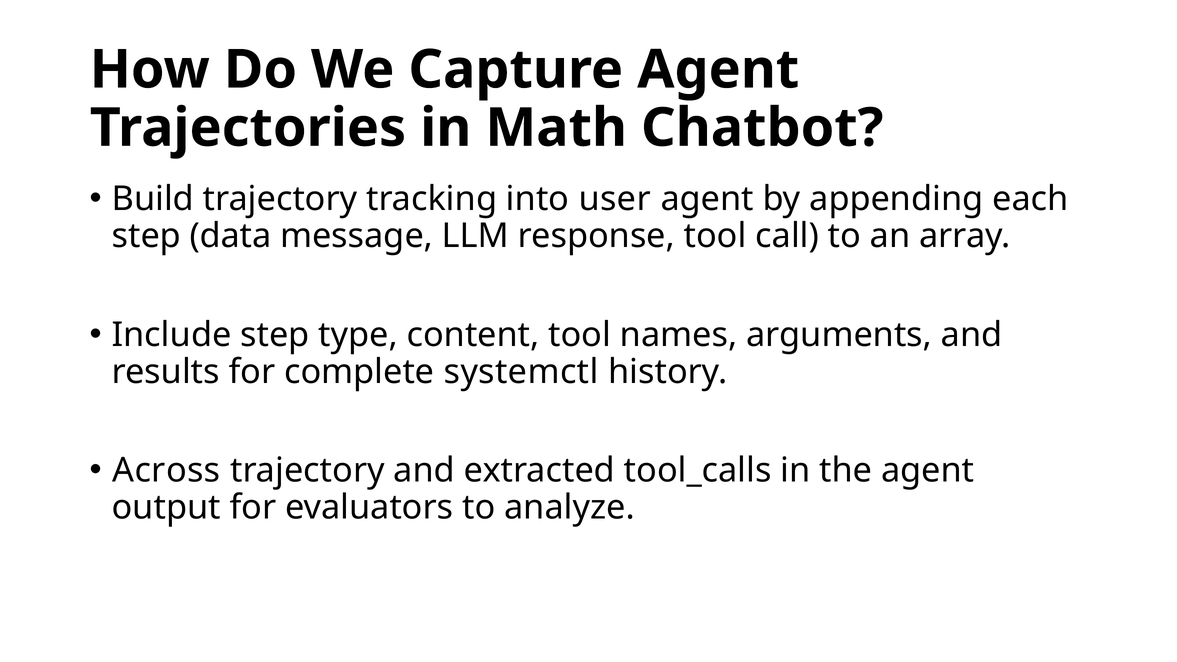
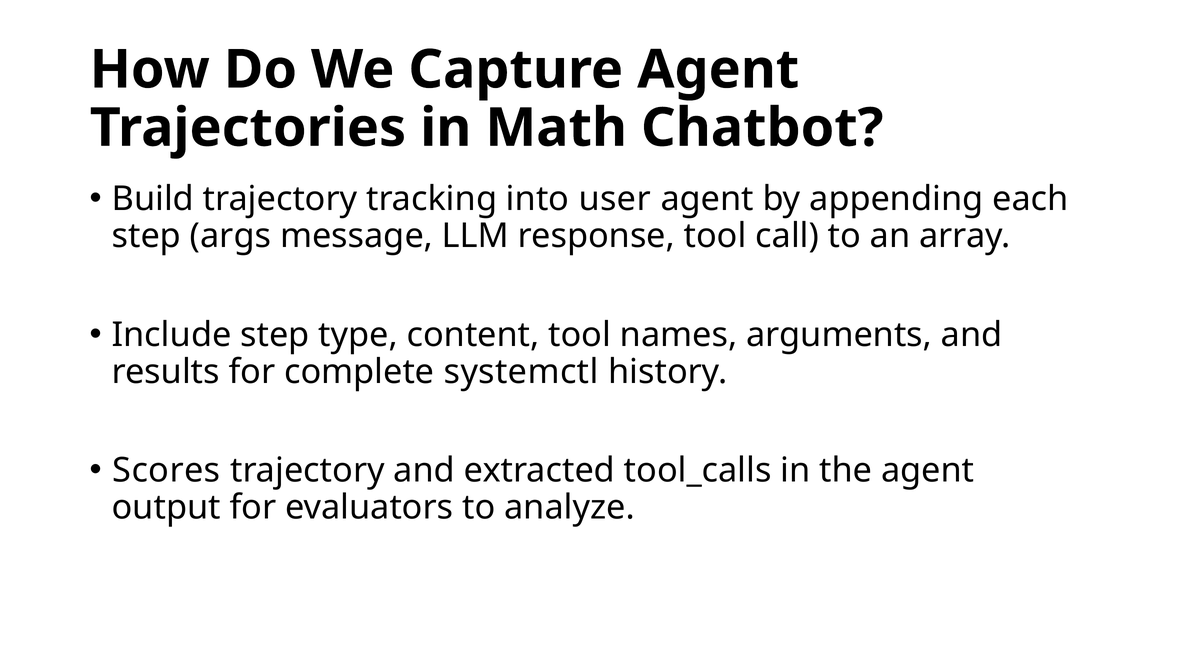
data: data -> args
Across: Across -> Scores
